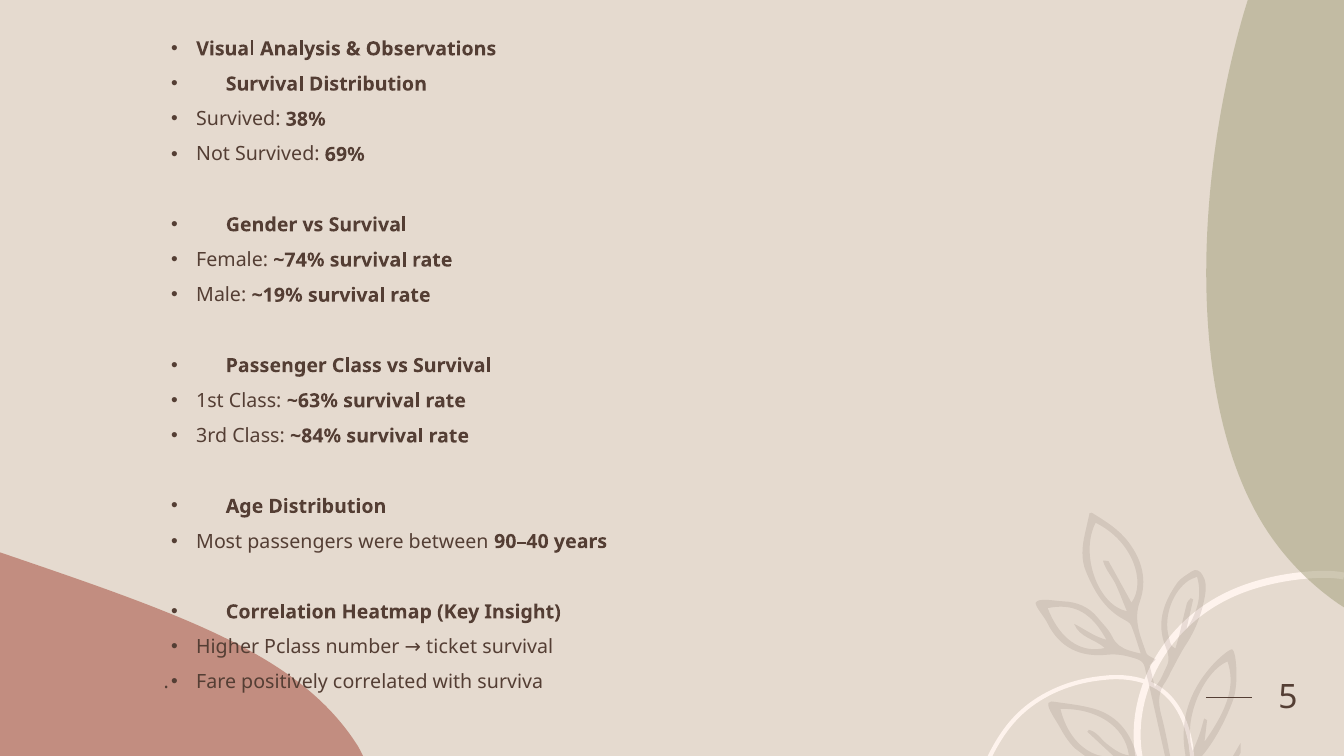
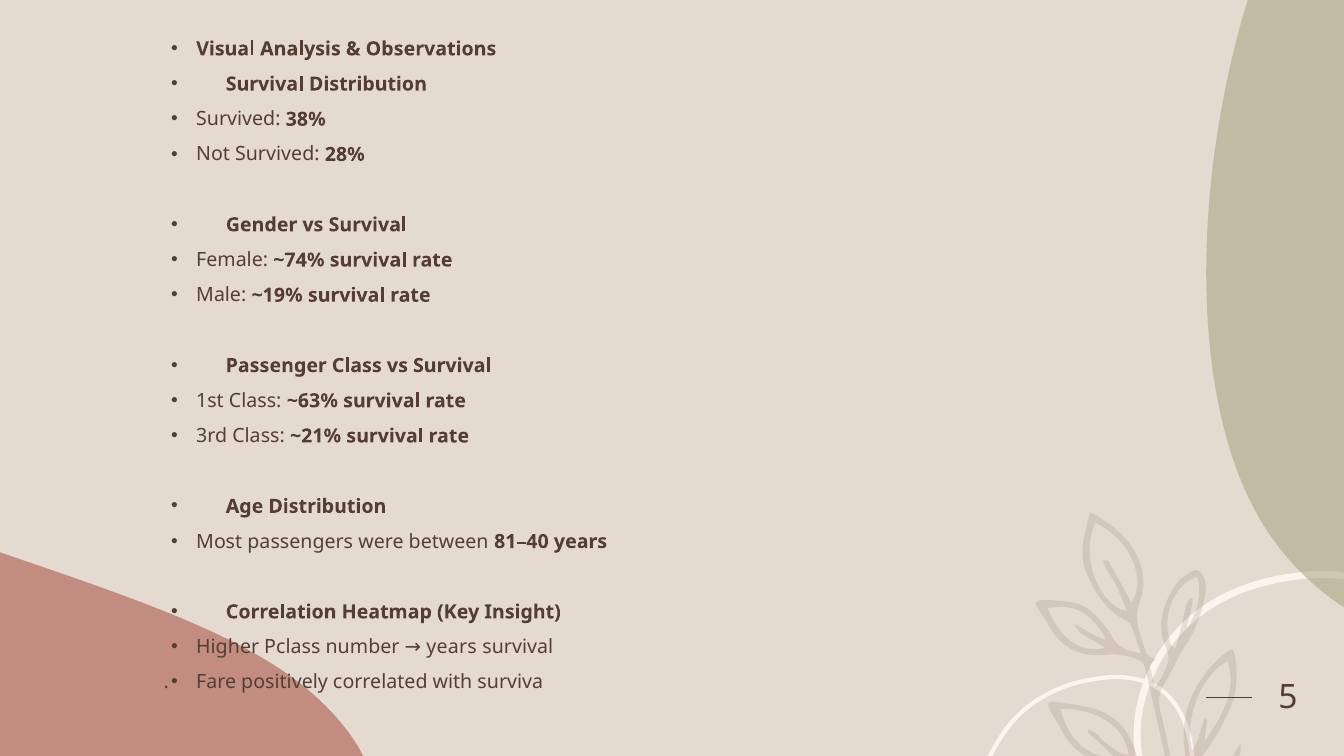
69%: 69% -> 28%
~84%: ~84% -> ~21%
90–40: 90–40 -> 81–40
number ticket: ticket -> years
